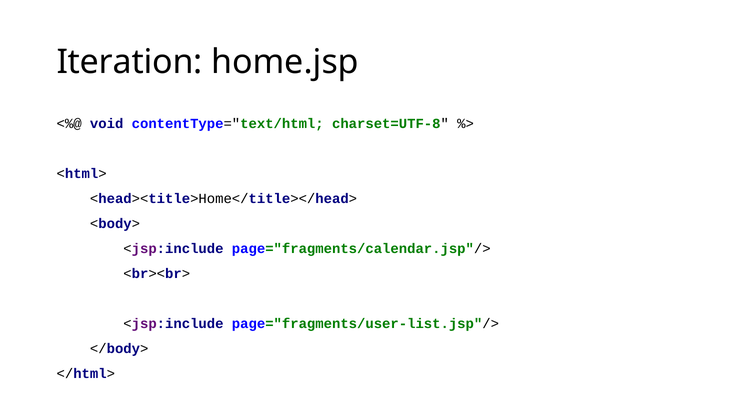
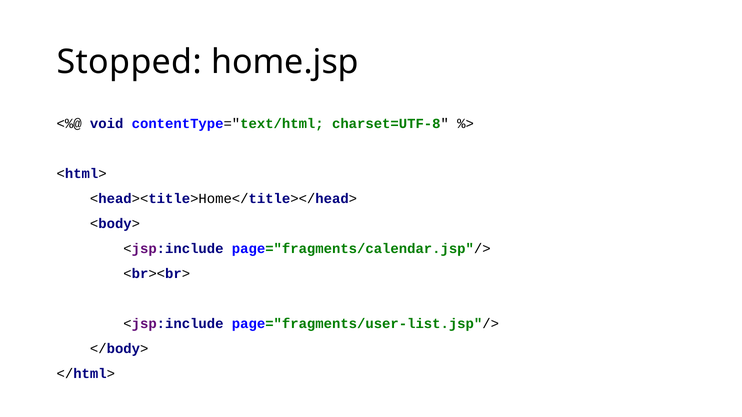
Iteration: Iteration -> Stopped
